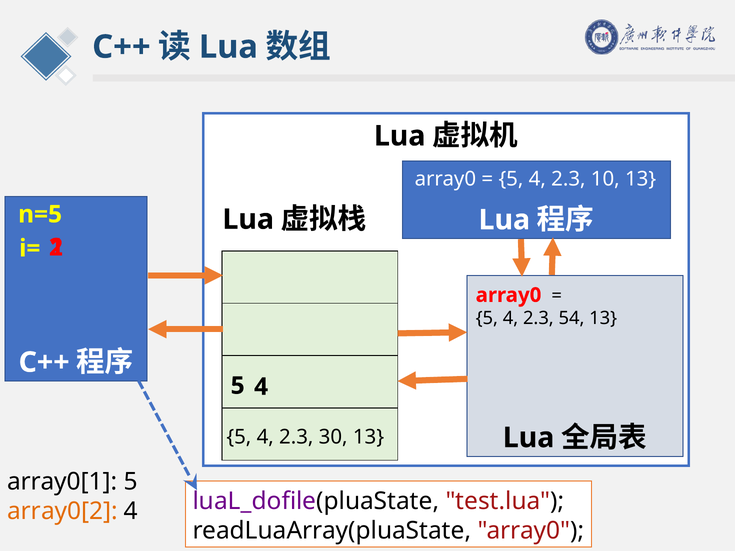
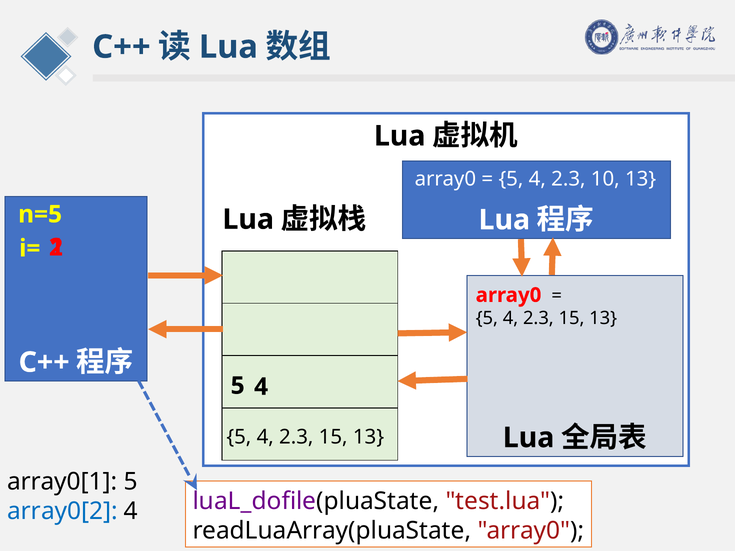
54 at (572, 318): 54 -> 15
30 at (333, 437): 30 -> 15
array0[2 colour: orange -> blue
